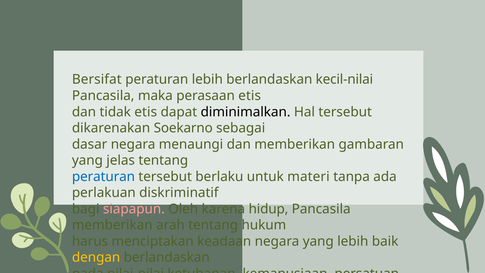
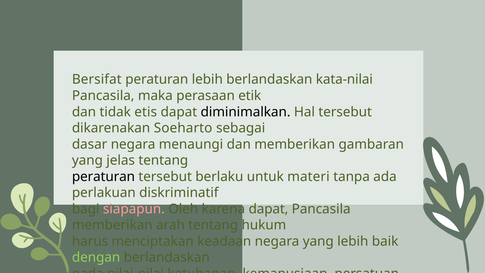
kecil-nilai: kecil-nilai -> kata-nilai
perasaan etis: etis -> etik
Soekarno: Soekarno -> Soeharto
peraturan at (103, 176) colour: blue -> black
karena hidup: hidup -> dapat
dengan colour: yellow -> light green
